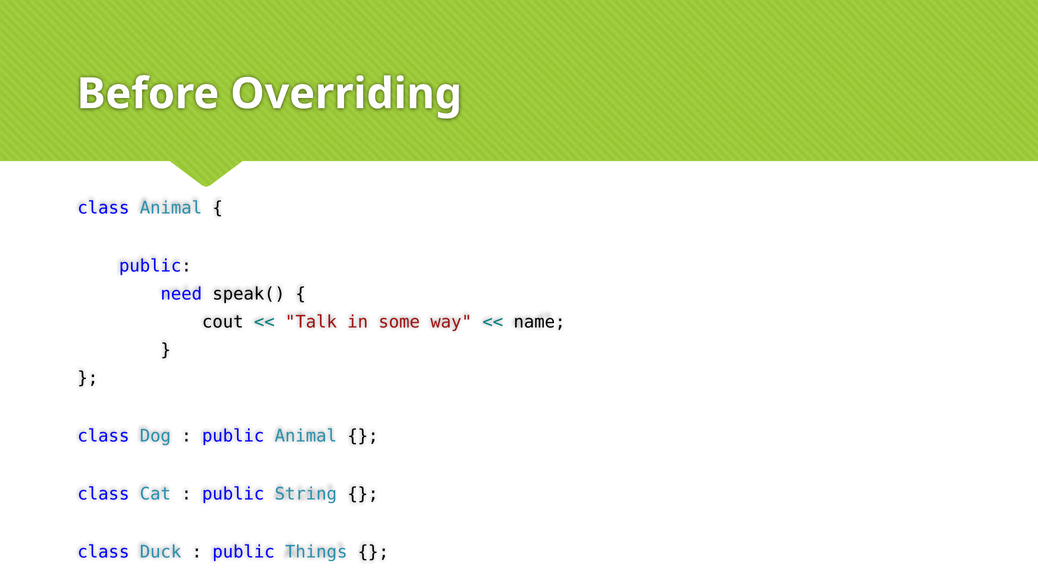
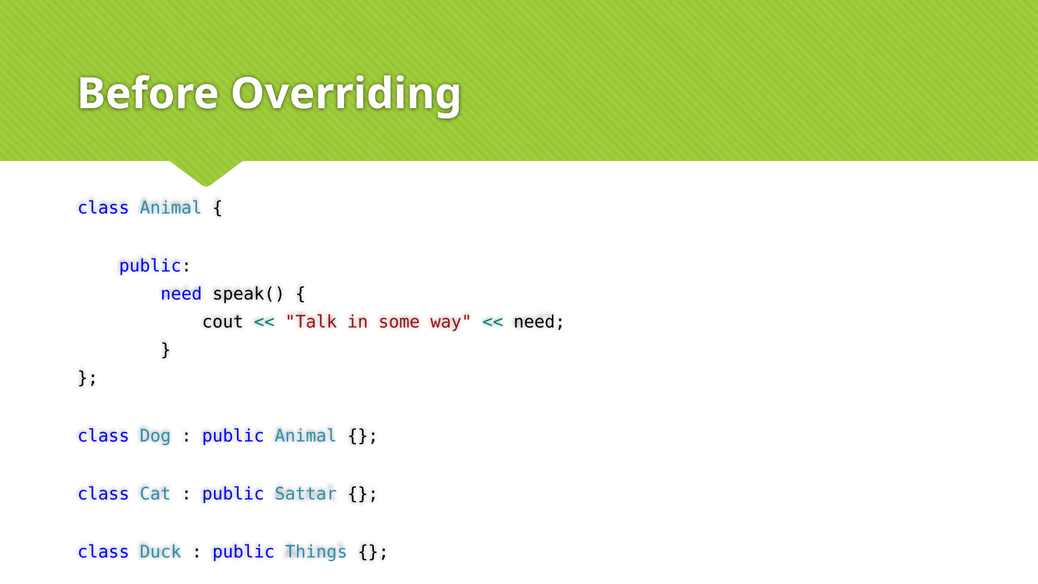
name at (540, 322): name -> need
String: String -> Sattar
